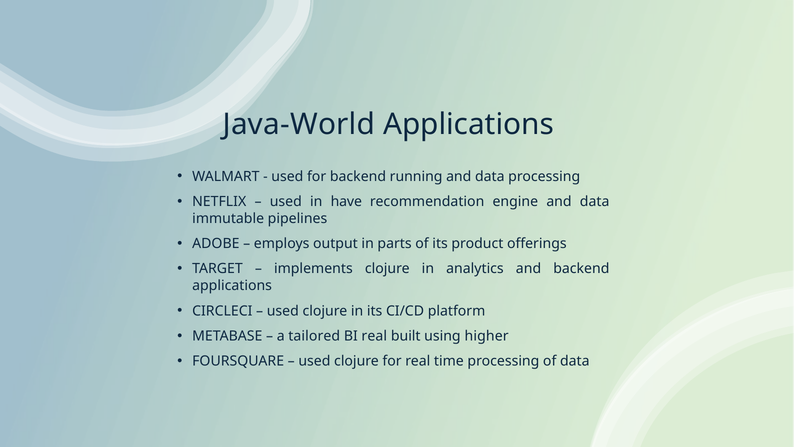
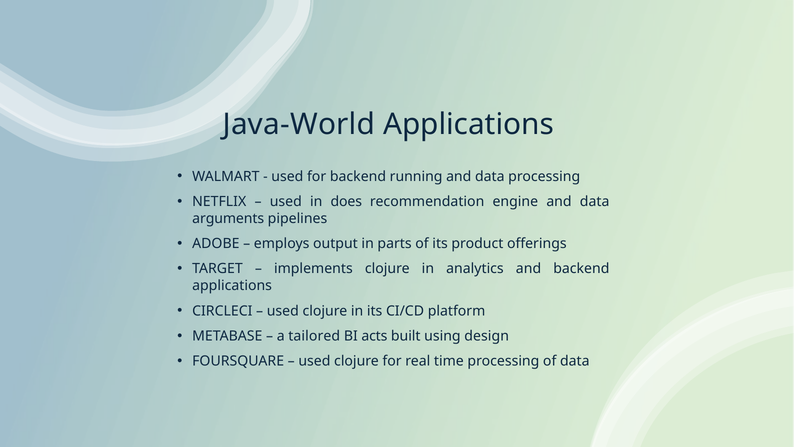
have: have -> does
immutable: immutable -> arguments
BI real: real -> acts
higher: higher -> design
